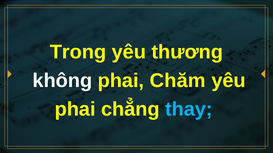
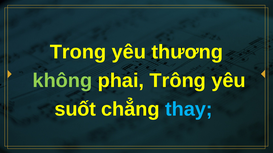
không colour: white -> light green
Chăm: Chăm -> Trông
phai at (75, 110): phai -> suốt
